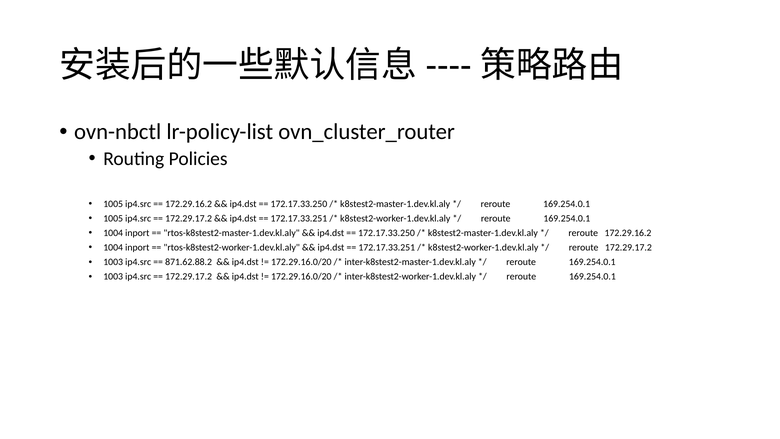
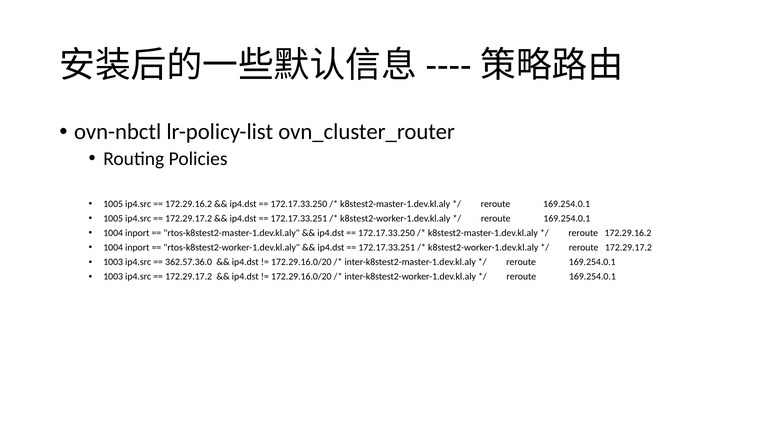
871.62.88.2: 871.62.88.2 -> 362.57.36.0
